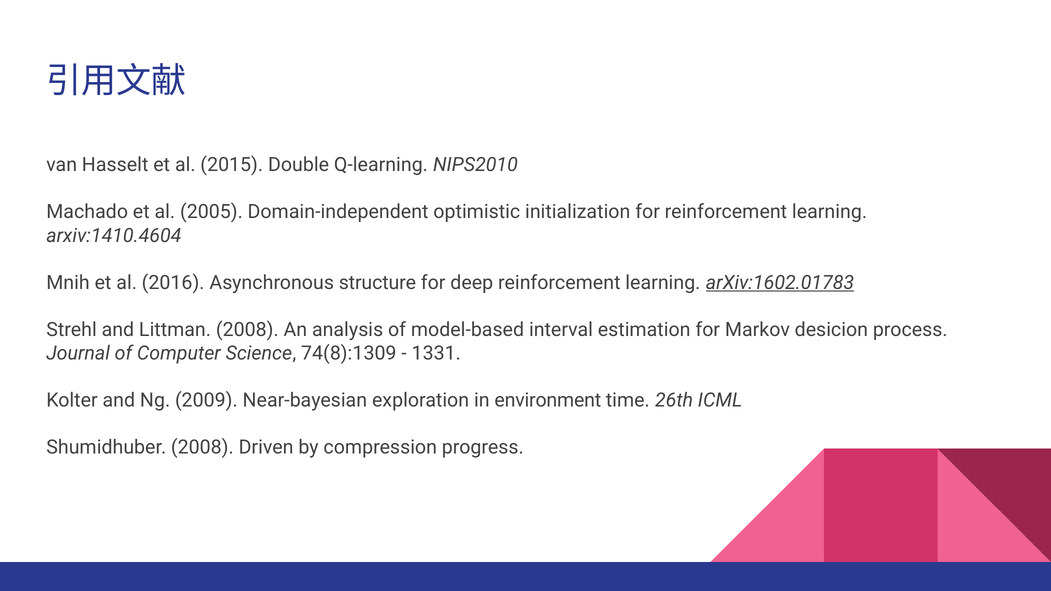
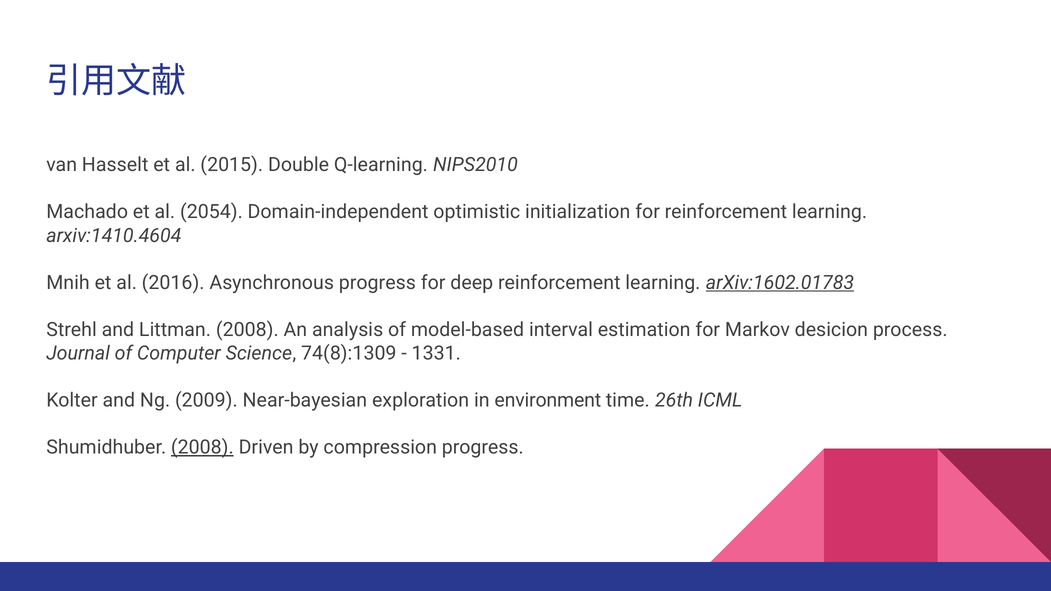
2005: 2005 -> 2054
Asynchronous structure: structure -> progress
2008 at (202, 448) underline: none -> present
